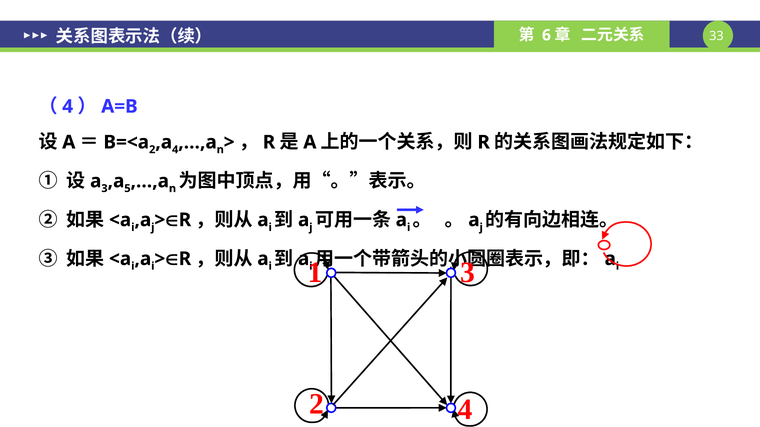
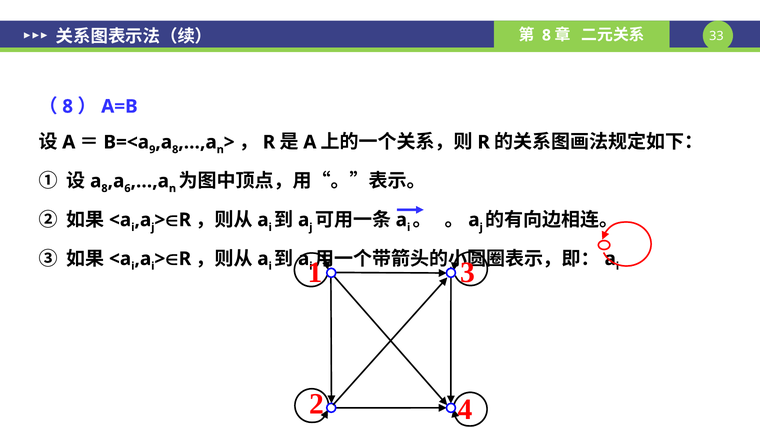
6 at (546, 35): 6 -> 8
4 at (68, 107): 4 -> 8
2 at (152, 150): 2 -> 9
4 at (175, 150): 4 -> 8
3 at (104, 189): 3 -> 8
5: 5 -> 6
